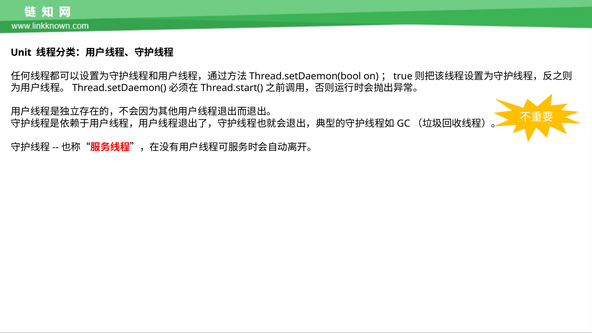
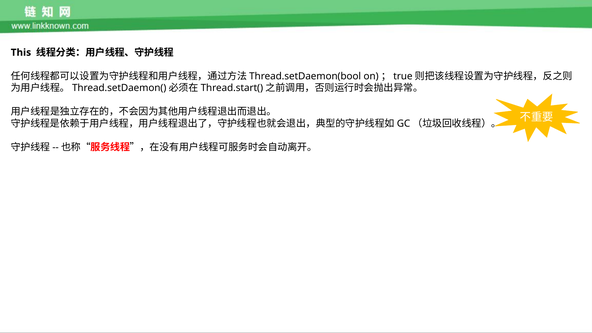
Unit: Unit -> This
